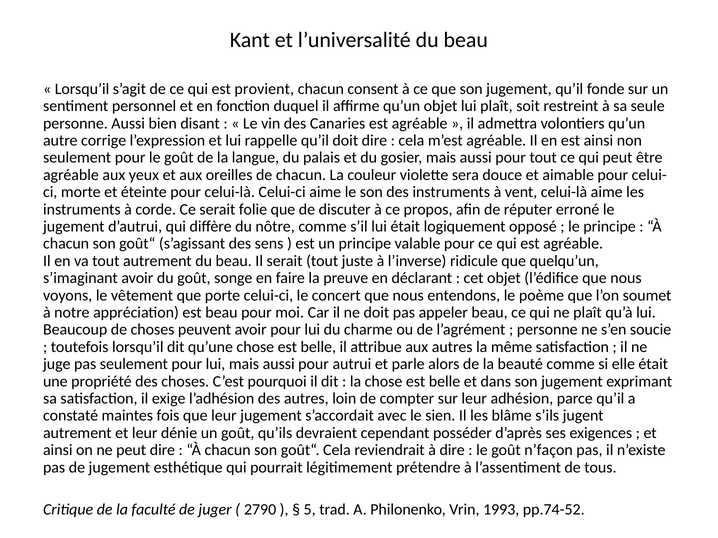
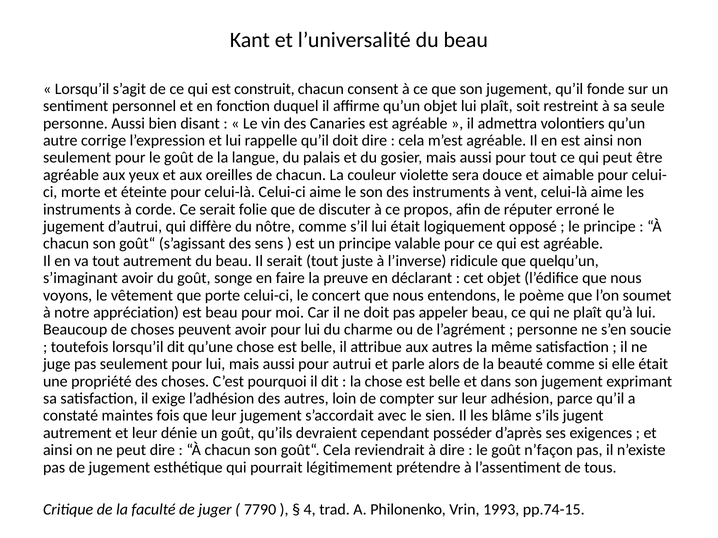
provient: provient -> construit
2790: 2790 -> 7790
5: 5 -> 4
pp.74-52: pp.74-52 -> pp.74-15
